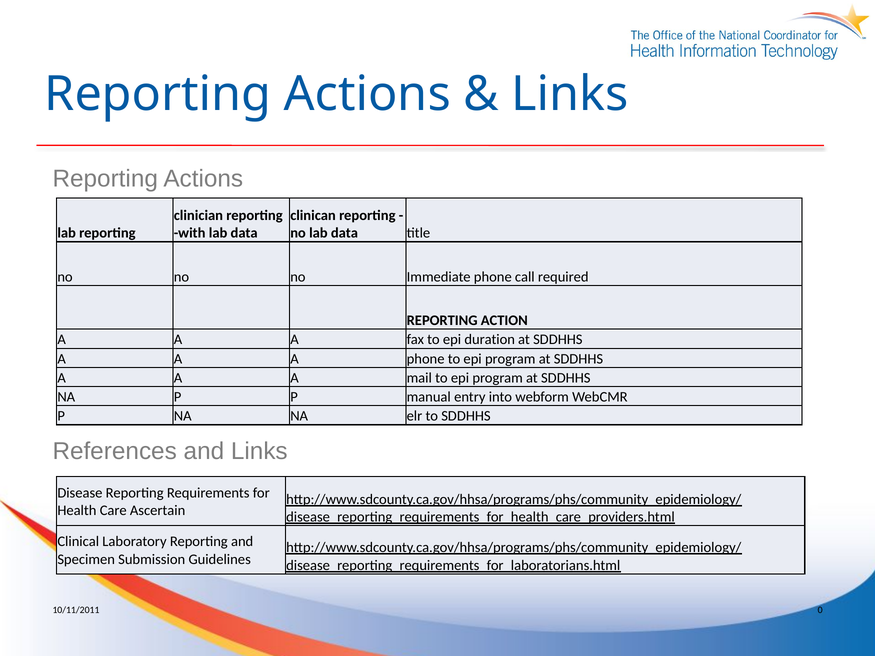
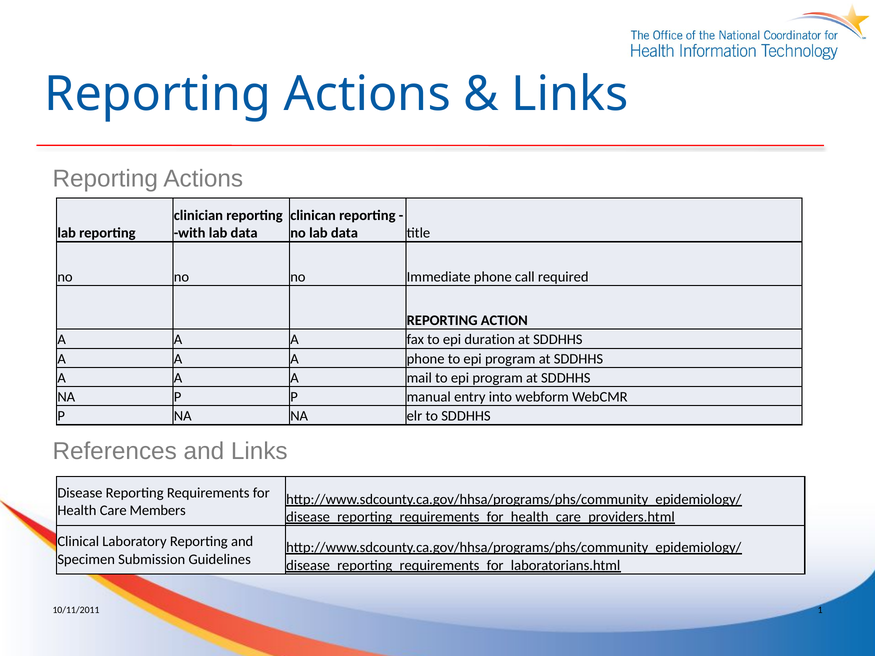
Ascertain: Ascertain -> Members
0: 0 -> 1
